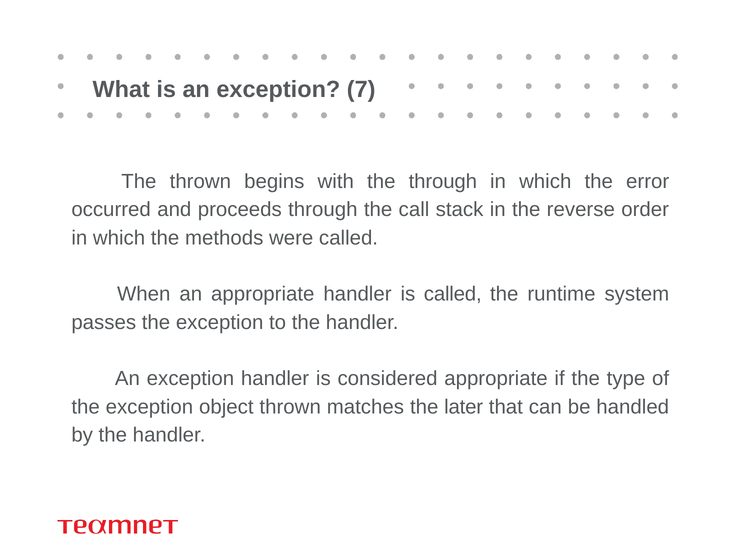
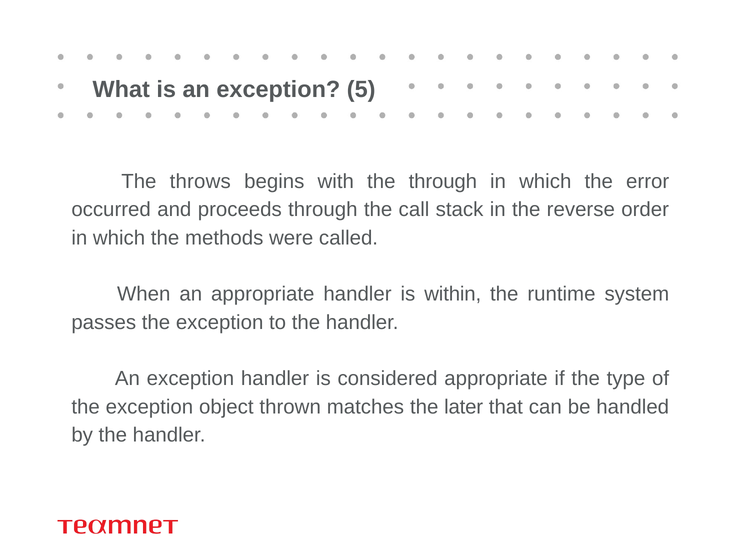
7: 7 -> 5
The thrown: thrown -> throws
is called: called -> within
